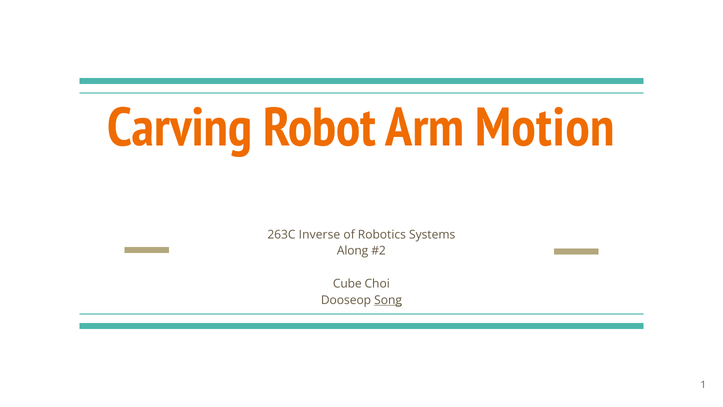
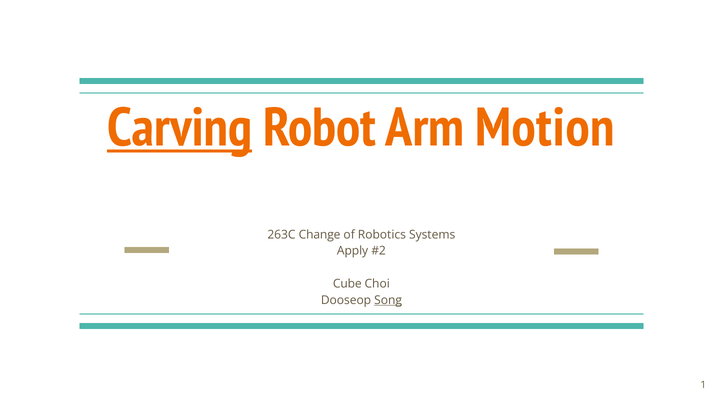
Carving underline: none -> present
Inverse: Inverse -> Change
Along: Along -> Apply
